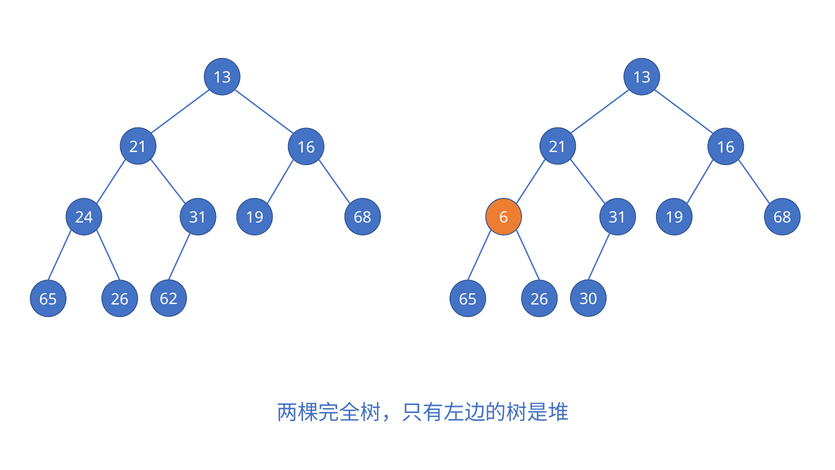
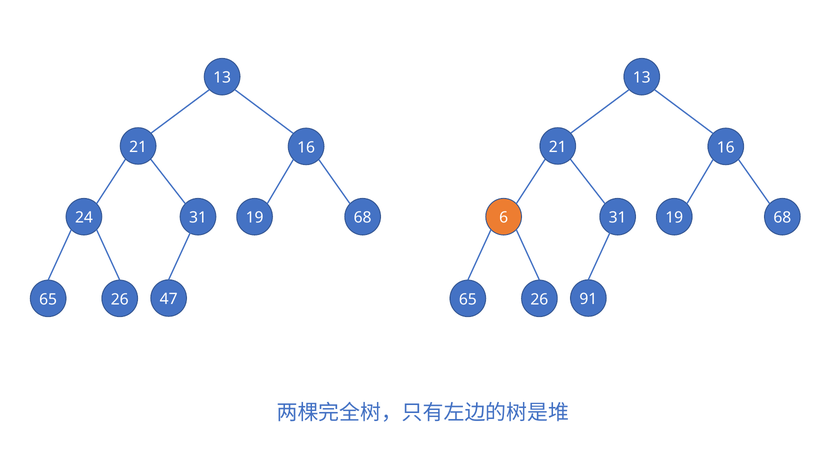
62: 62 -> 47
30: 30 -> 91
